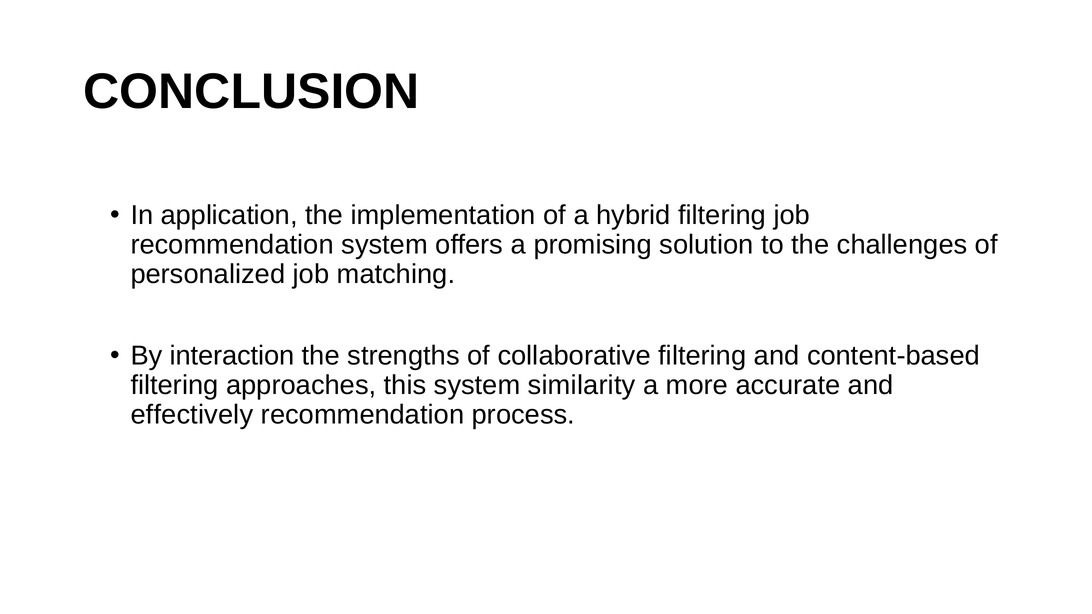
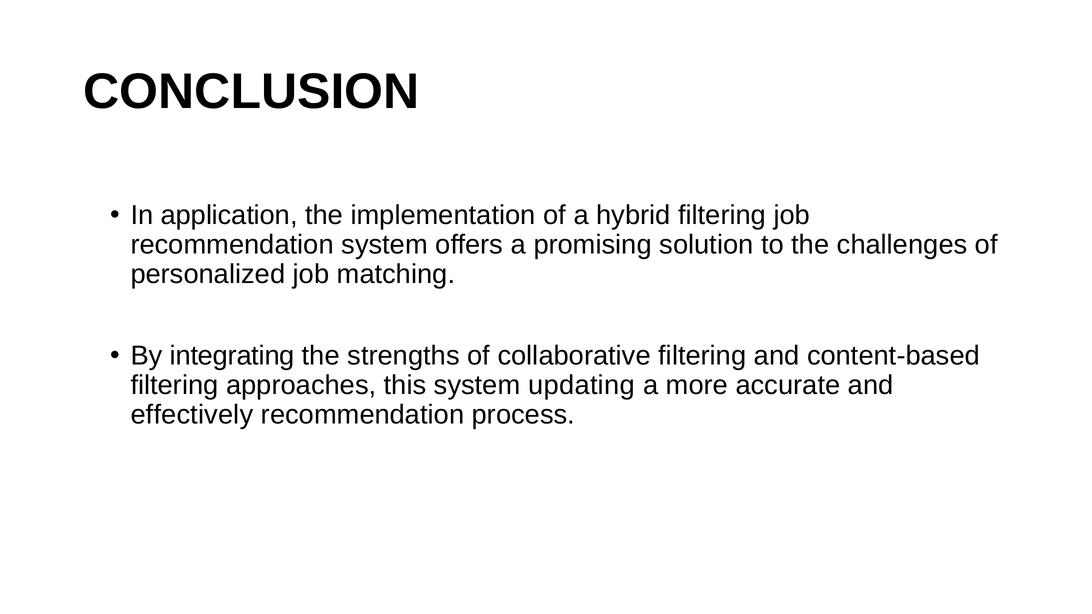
interaction: interaction -> integrating
similarity: similarity -> updating
